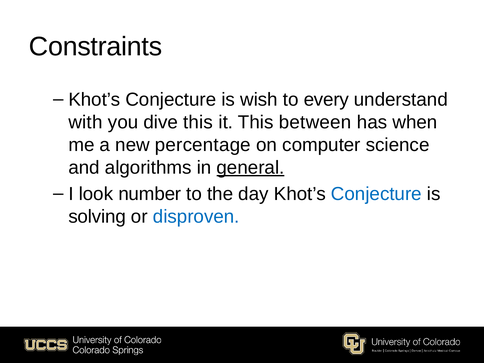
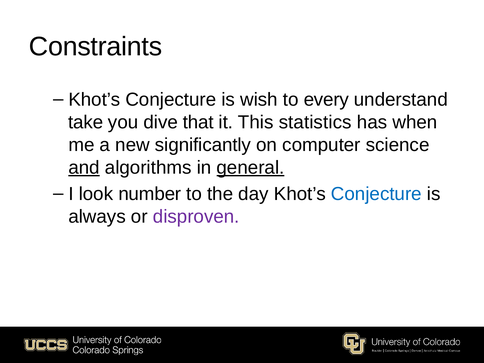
with: with -> take
dive this: this -> that
between: between -> statistics
percentage: percentage -> significantly
and underline: none -> present
solving: solving -> always
disproven colour: blue -> purple
